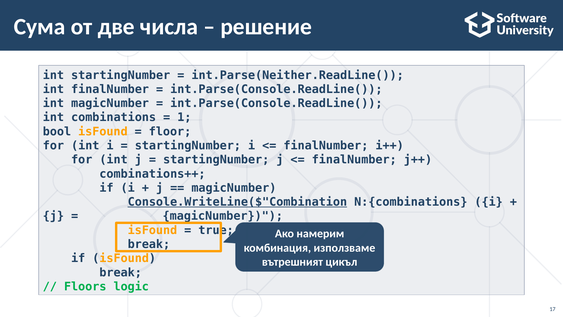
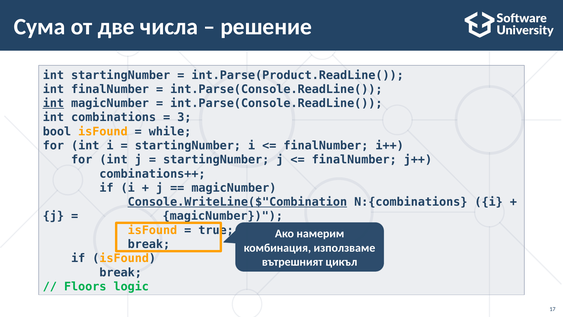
int.Parse(Neither.ReadLine(: int.Parse(Neither.ReadLine( -> int.Parse(Product.ReadLine(
int at (53, 103) underline: none -> present
1: 1 -> 3
floor: floor -> while
